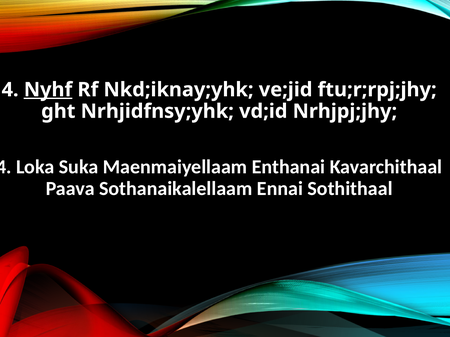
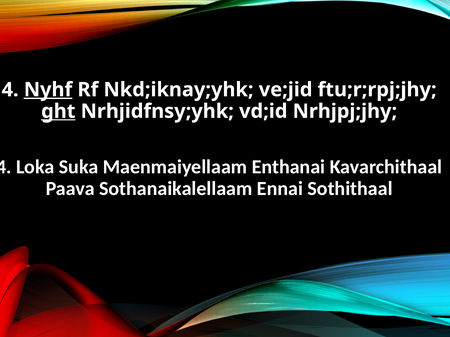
ght underline: none -> present
